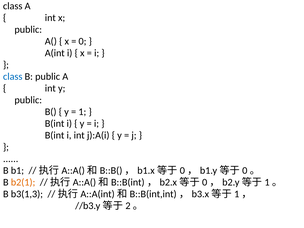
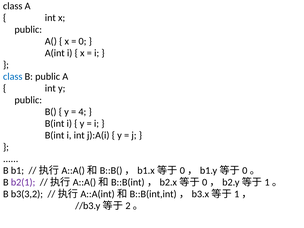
1: 1 -> 4
b2(1 colour: orange -> purple
b3(1,3: b3(1,3 -> b3(3,2
